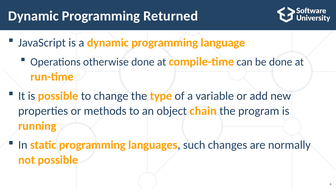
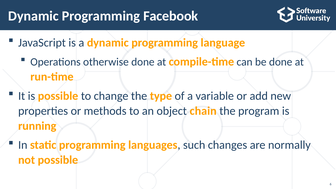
Returned: Returned -> Facebook
